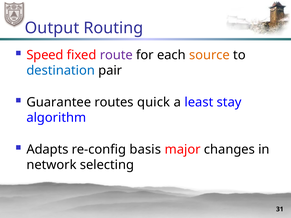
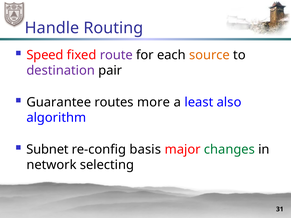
Output: Output -> Handle
destination colour: blue -> purple
quick: quick -> more
stay: stay -> also
Adapts: Adapts -> Subnet
changes colour: black -> green
